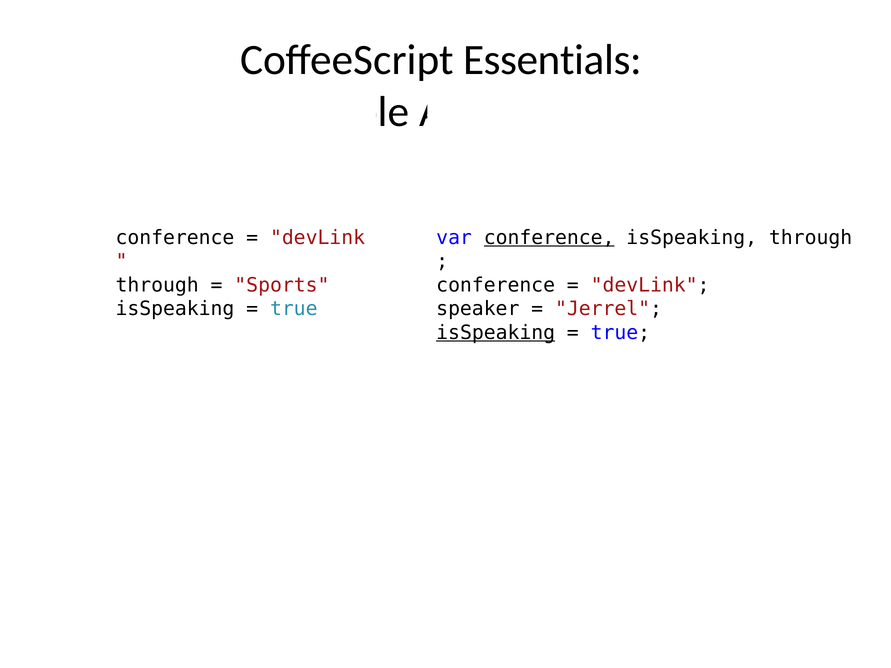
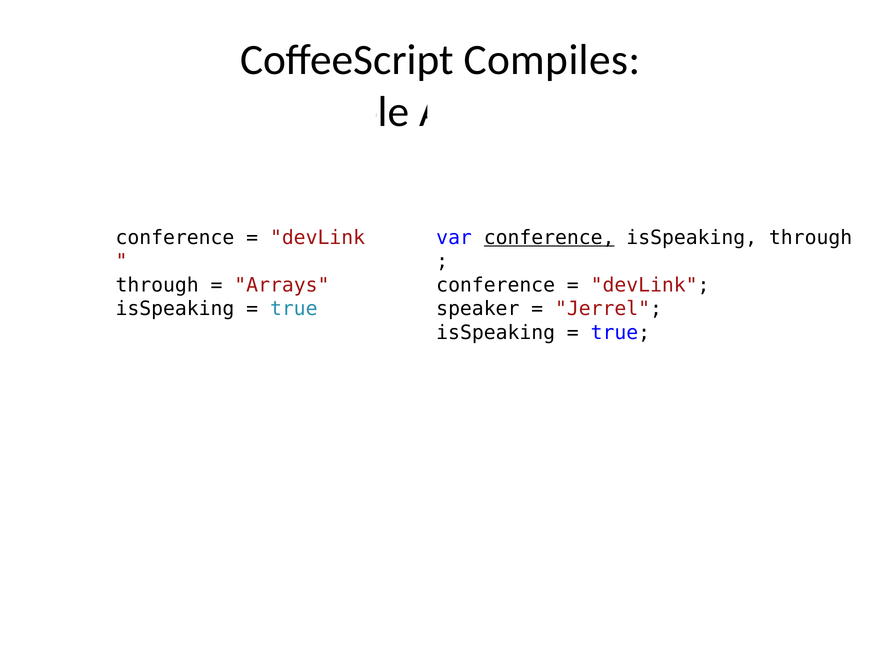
Essentials: Essentials -> Compiles
Sports: Sports -> Arrays
isSpeaking at (496, 333) underline: present -> none
